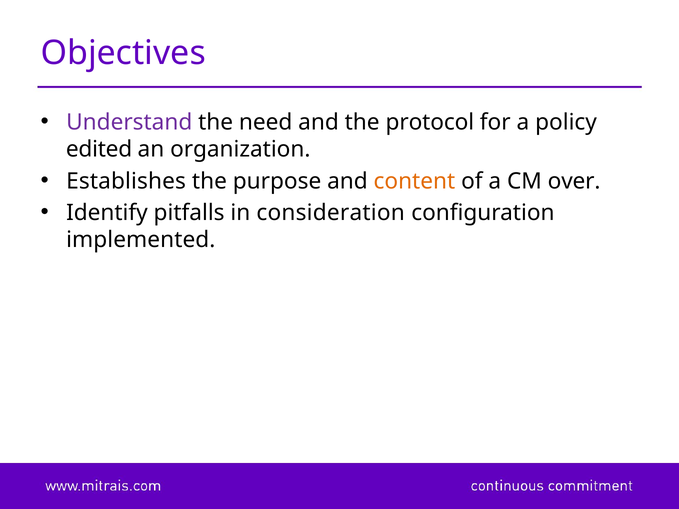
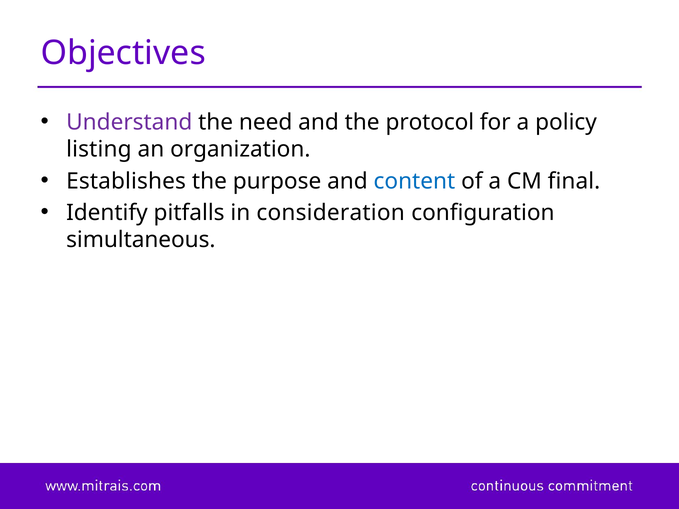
edited: edited -> listing
content colour: orange -> blue
over: over -> final
implemented: implemented -> simultaneous
